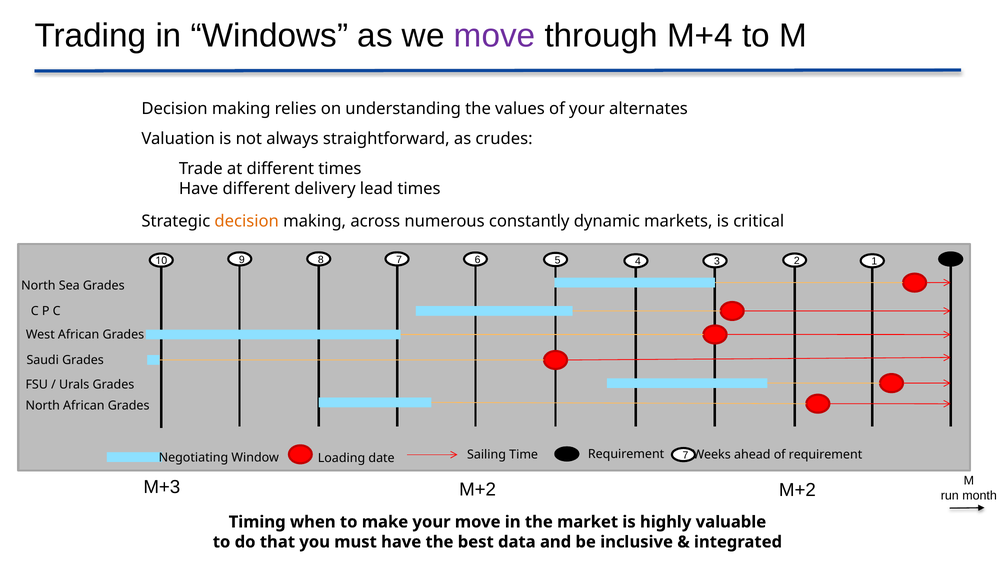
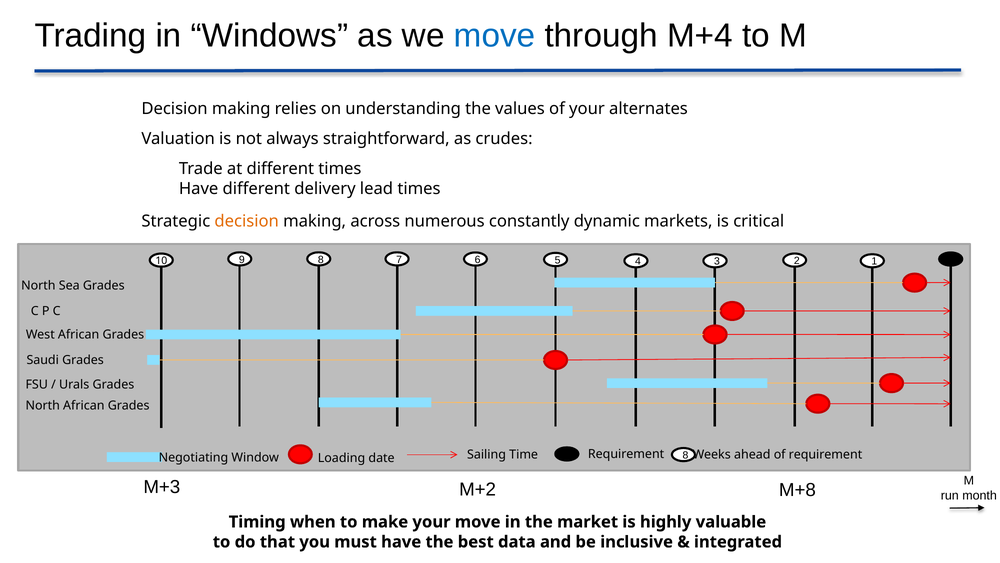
move at (495, 36) colour: purple -> blue
Requirement 7: 7 -> 8
M+2 at (797, 490): M+2 -> M+8
